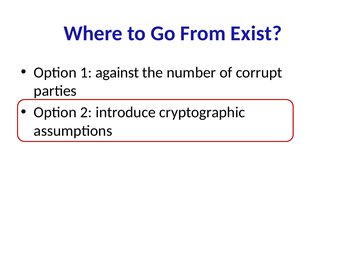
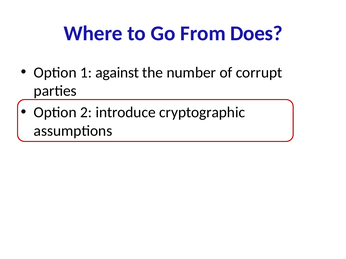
Exist: Exist -> Does
